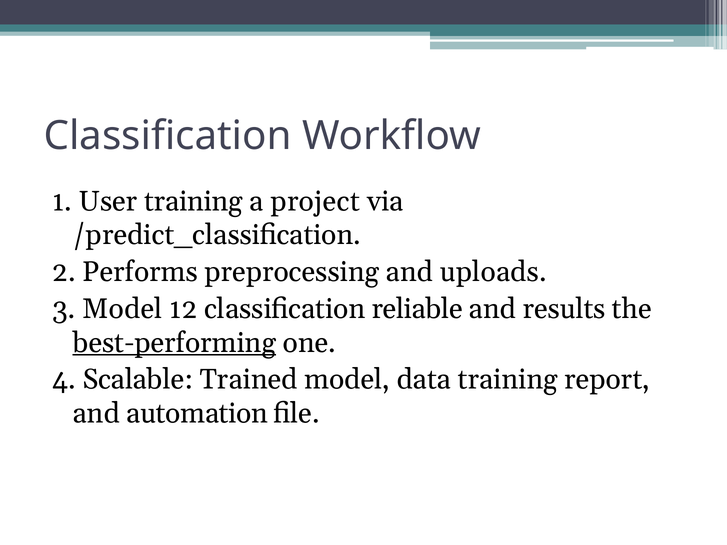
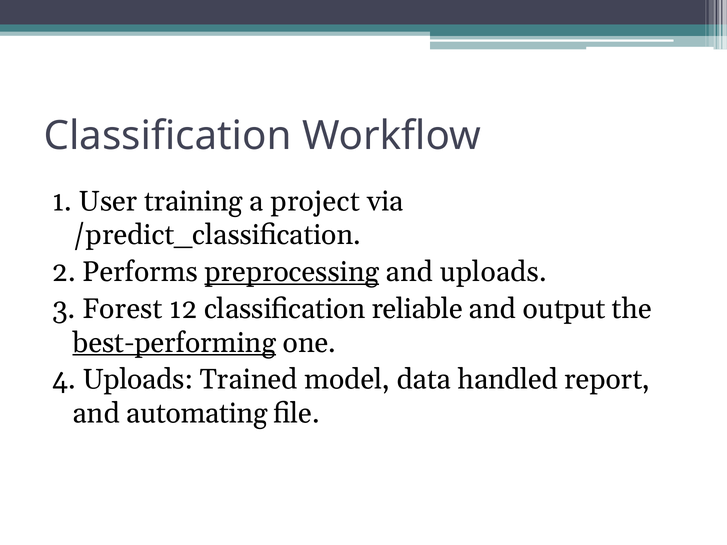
preprocessing underline: none -> present
3 Model: Model -> Forest
results: results -> output
4 Scalable: Scalable -> Uploads
data training: training -> handled
automation: automation -> automating
